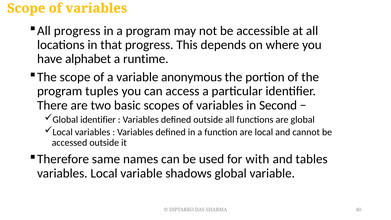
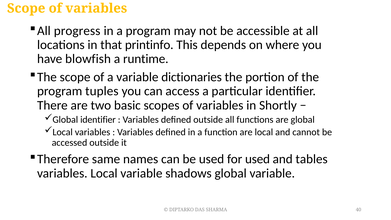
that progress: progress -> printinfo
alphabet: alphabet -> blowfish
anonymous: anonymous -> dictionaries
Second: Second -> Shortly
for with: with -> used
